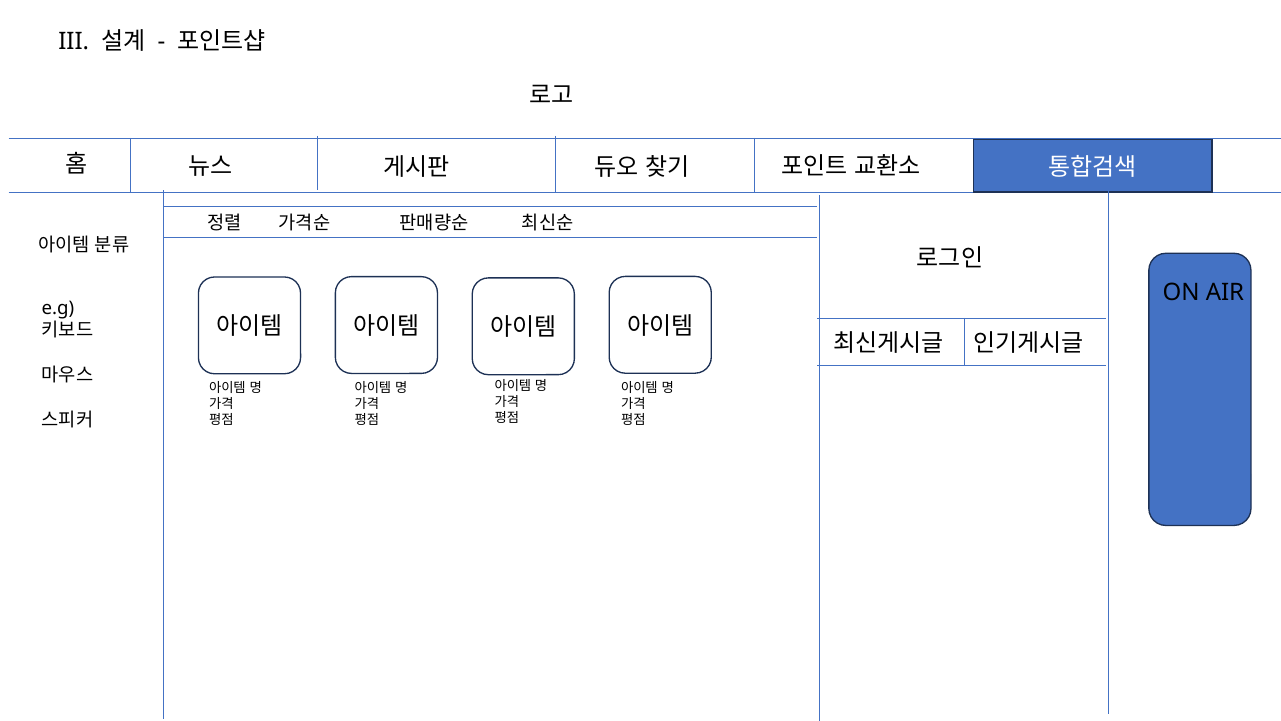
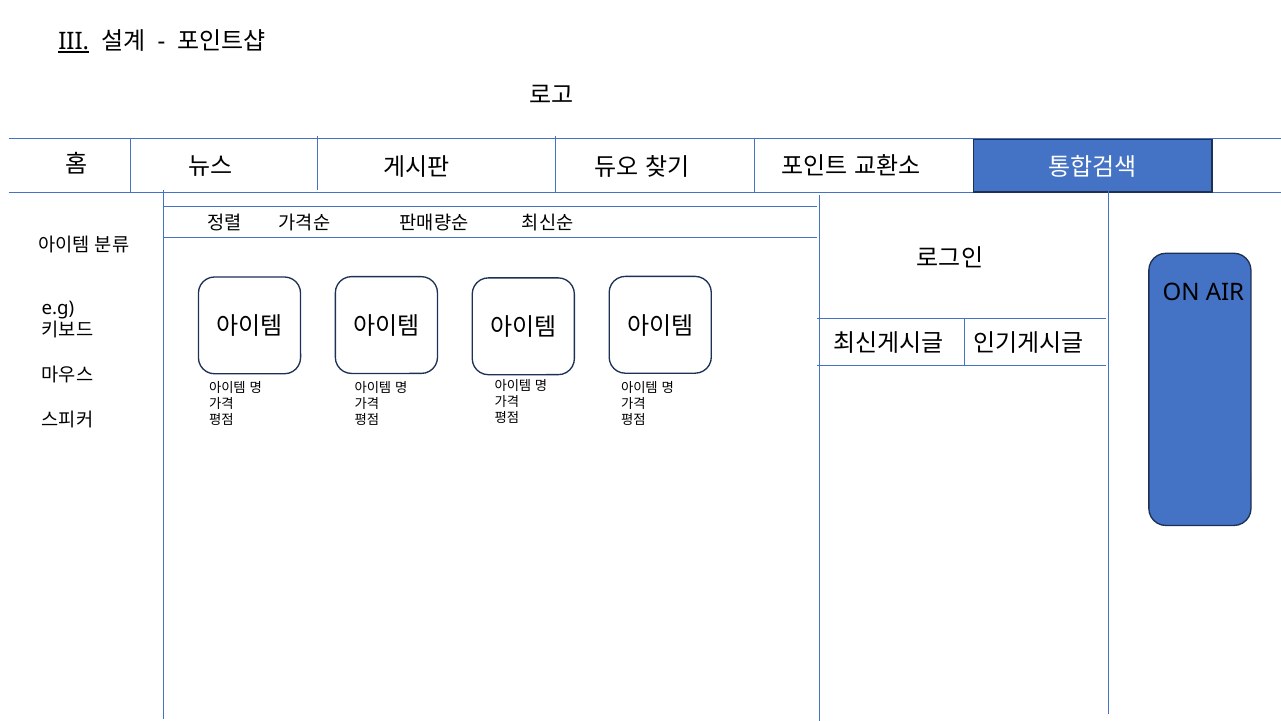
III underline: none -> present
